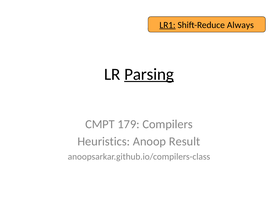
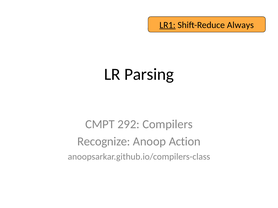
Parsing underline: present -> none
179: 179 -> 292
Heuristics: Heuristics -> Recognize
Result: Result -> Action
